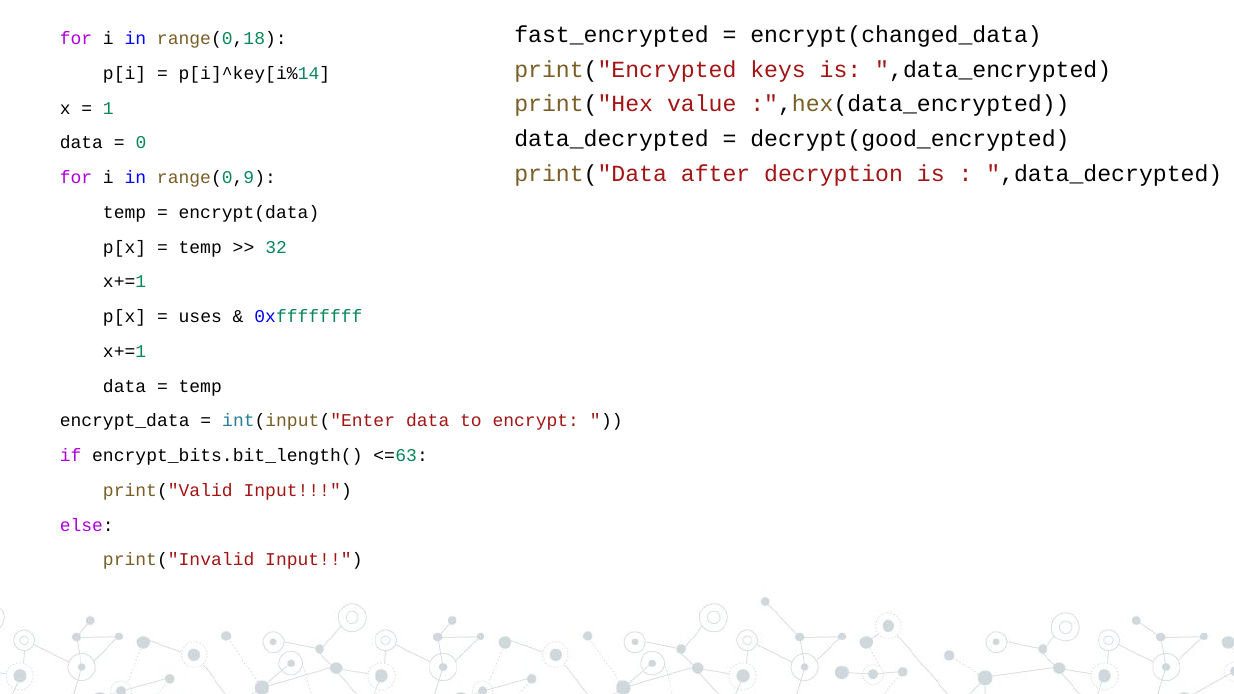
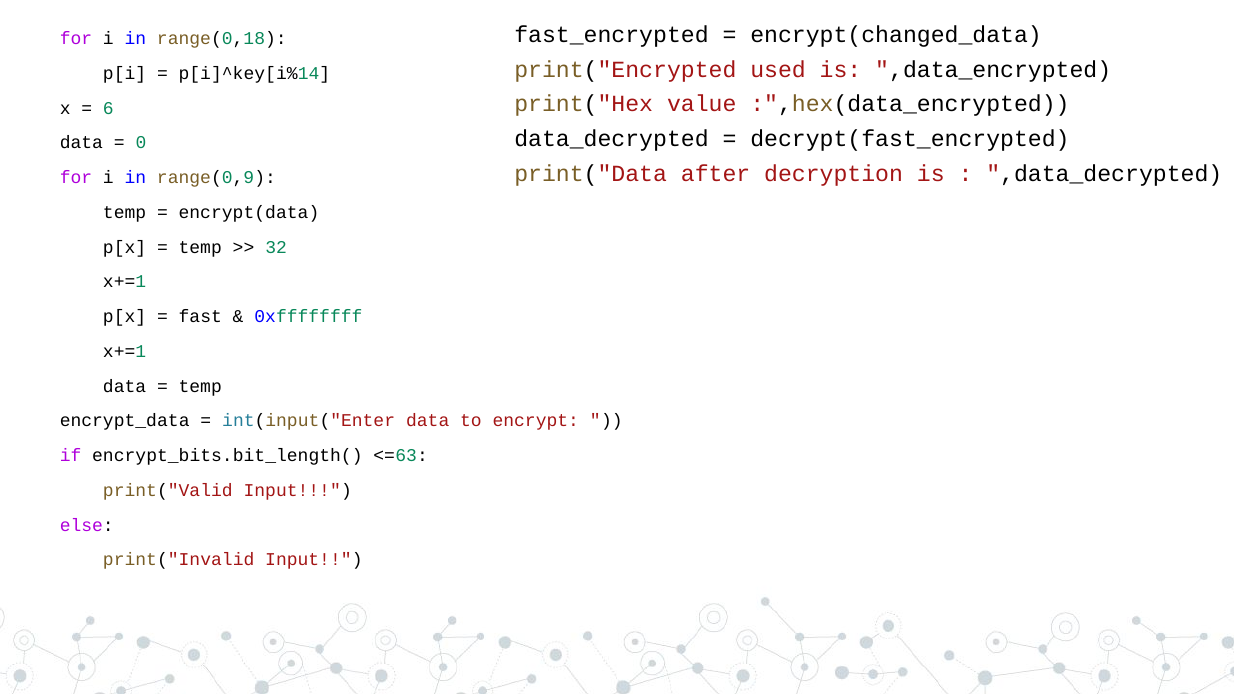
keys: keys -> used
1: 1 -> 6
decrypt(good_encrypted: decrypt(good_encrypted -> decrypt(fast_encrypted
uses: uses -> fast
